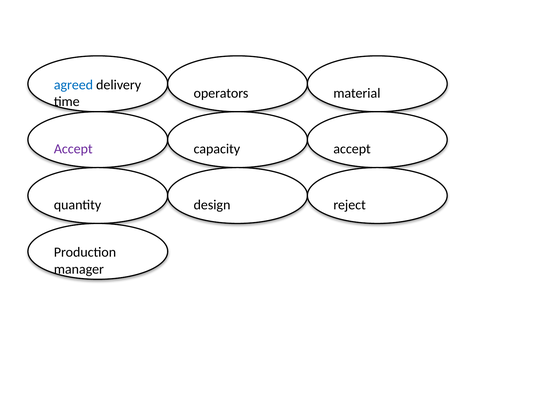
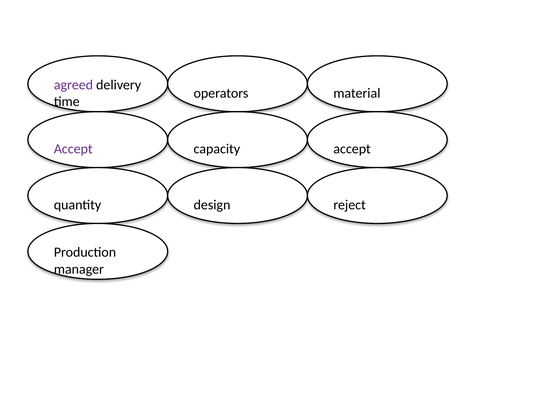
agreed colour: blue -> purple
